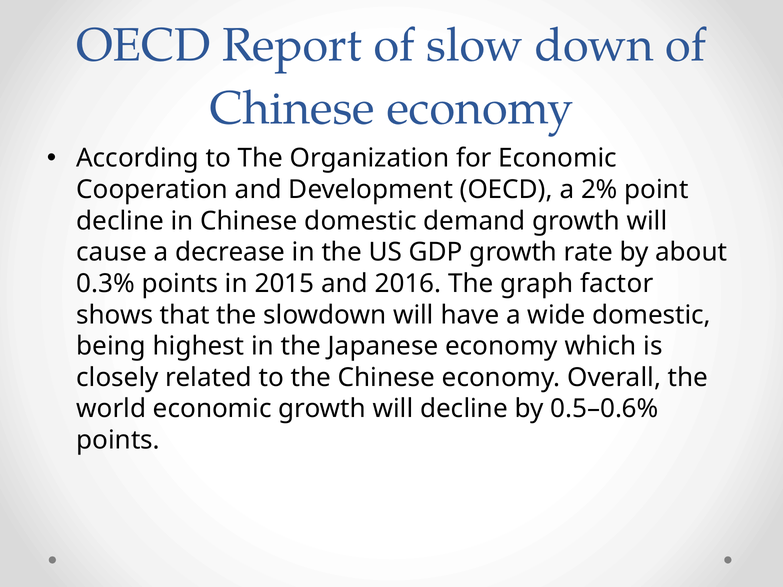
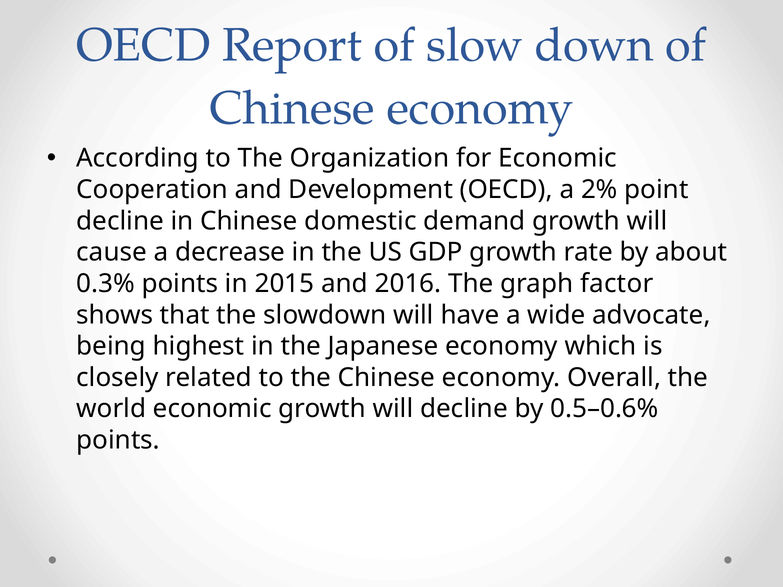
wide domestic: domestic -> advocate
